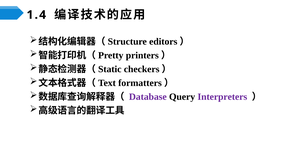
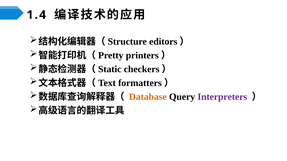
Database colour: purple -> orange
